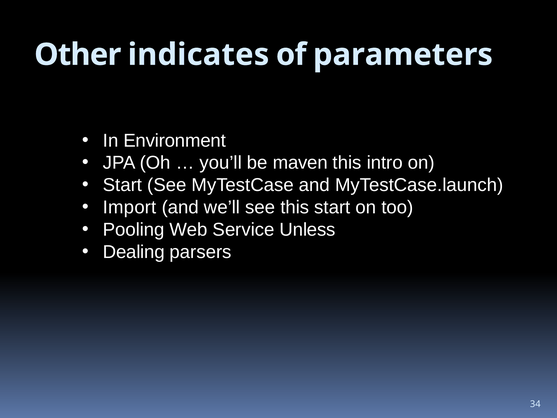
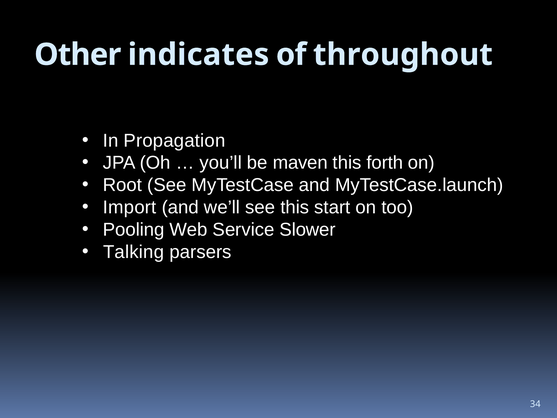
parameters: parameters -> throughout
Environment: Environment -> Propagation
intro: intro -> forth
Start at (123, 185): Start -> Root
Unless: Unless -> Slower
Dealing: Dealing -> Talking
